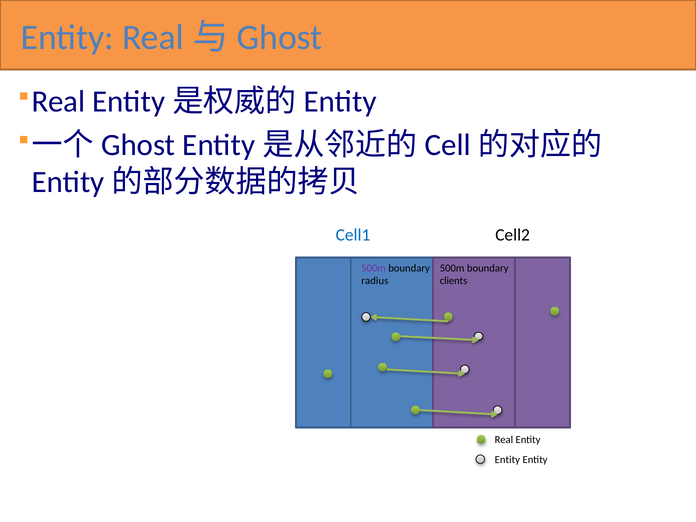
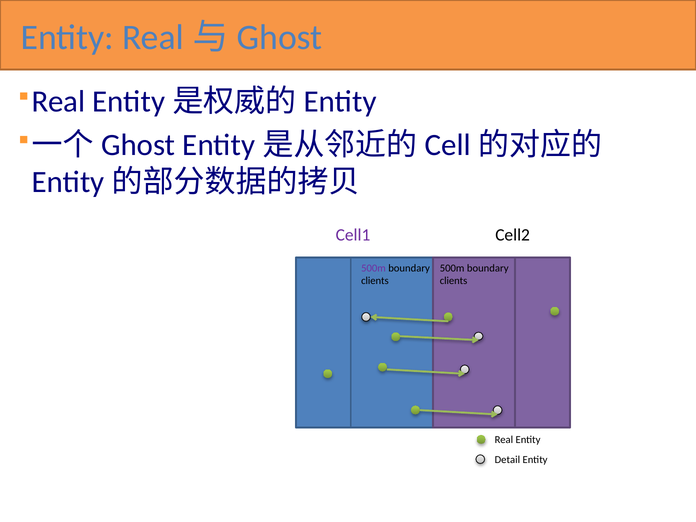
Cell1 colour: blue -> purple
radius at (375, 281): radius -> clients
Entity at (507, 460): Entity -> Detail
